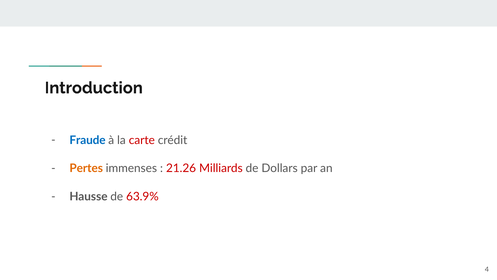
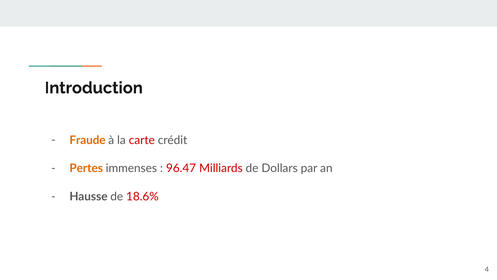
Fraude colour: blue -> orange
21.26: 21.26 -> 96.47
63.9%: 63.9% -> 18.6%
